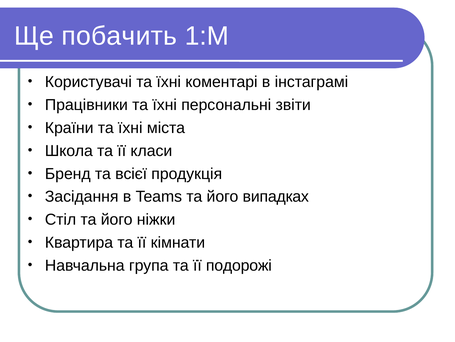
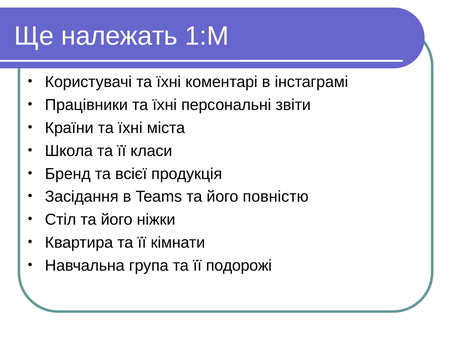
побачить: побачить -> належать
випадках: випадках -> повністю
